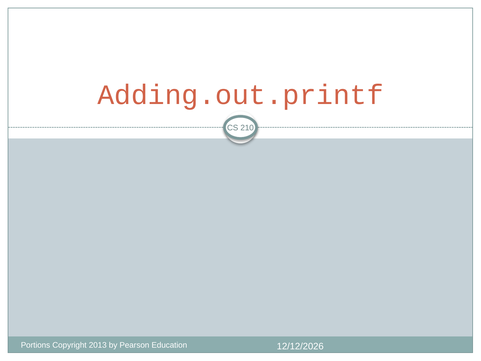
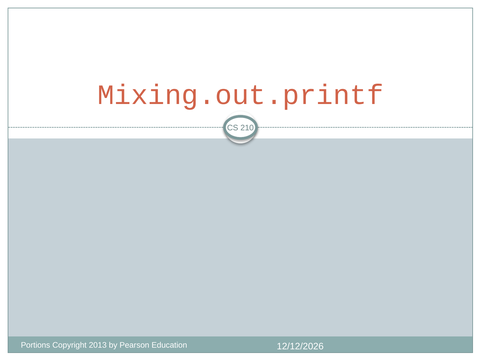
Adding.out.printf: Adding.out.printf -> Mixing.out.printf
